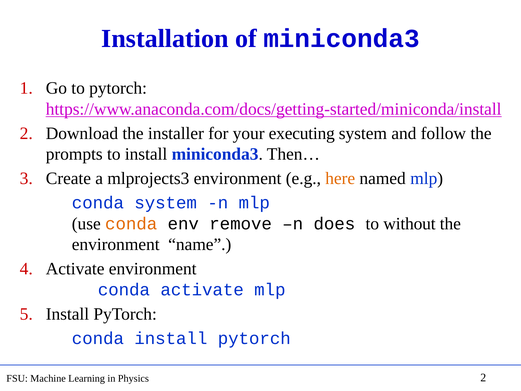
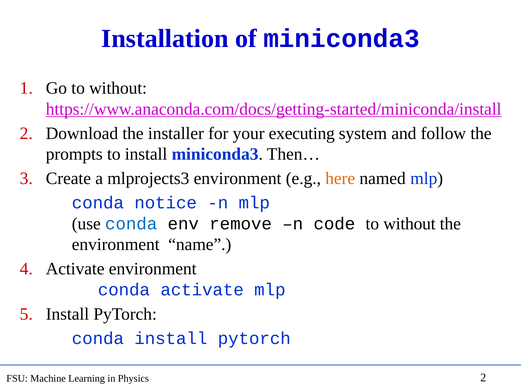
Go to pytorch: pytorch -> without
conda system: system -> notice
conda at (131, 224) colour: orange -> blue
does: does -> code
